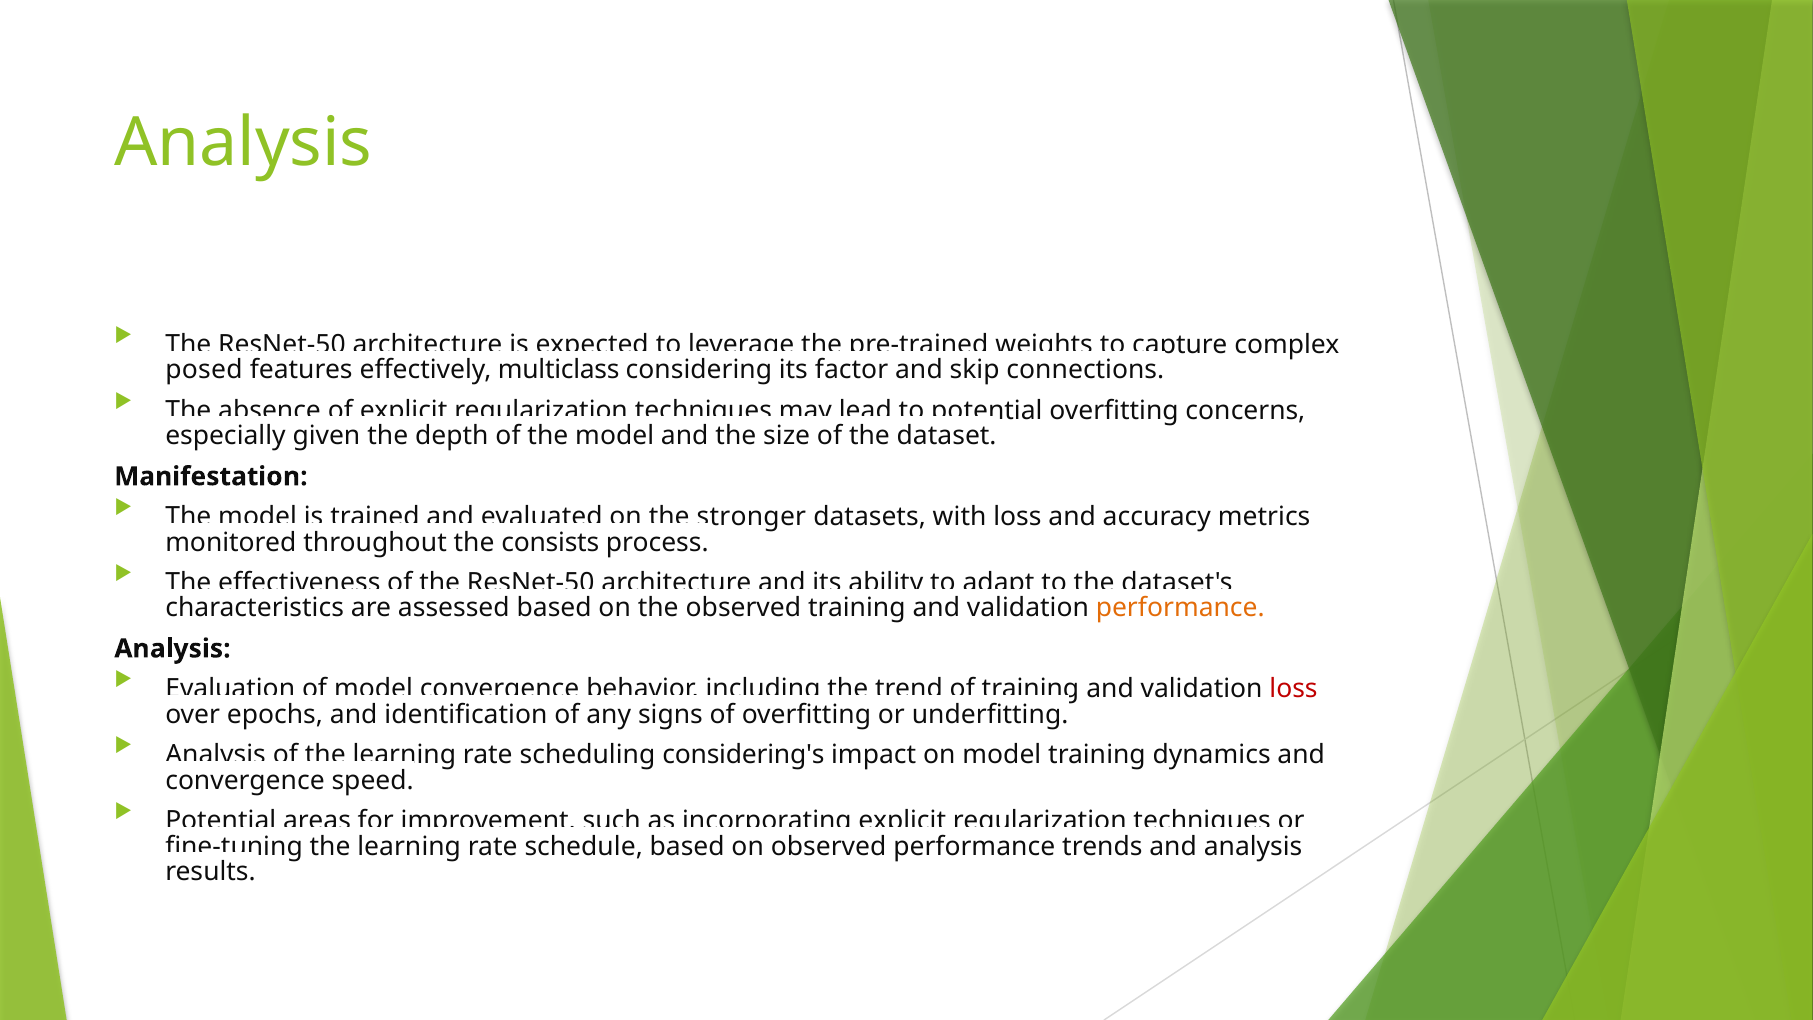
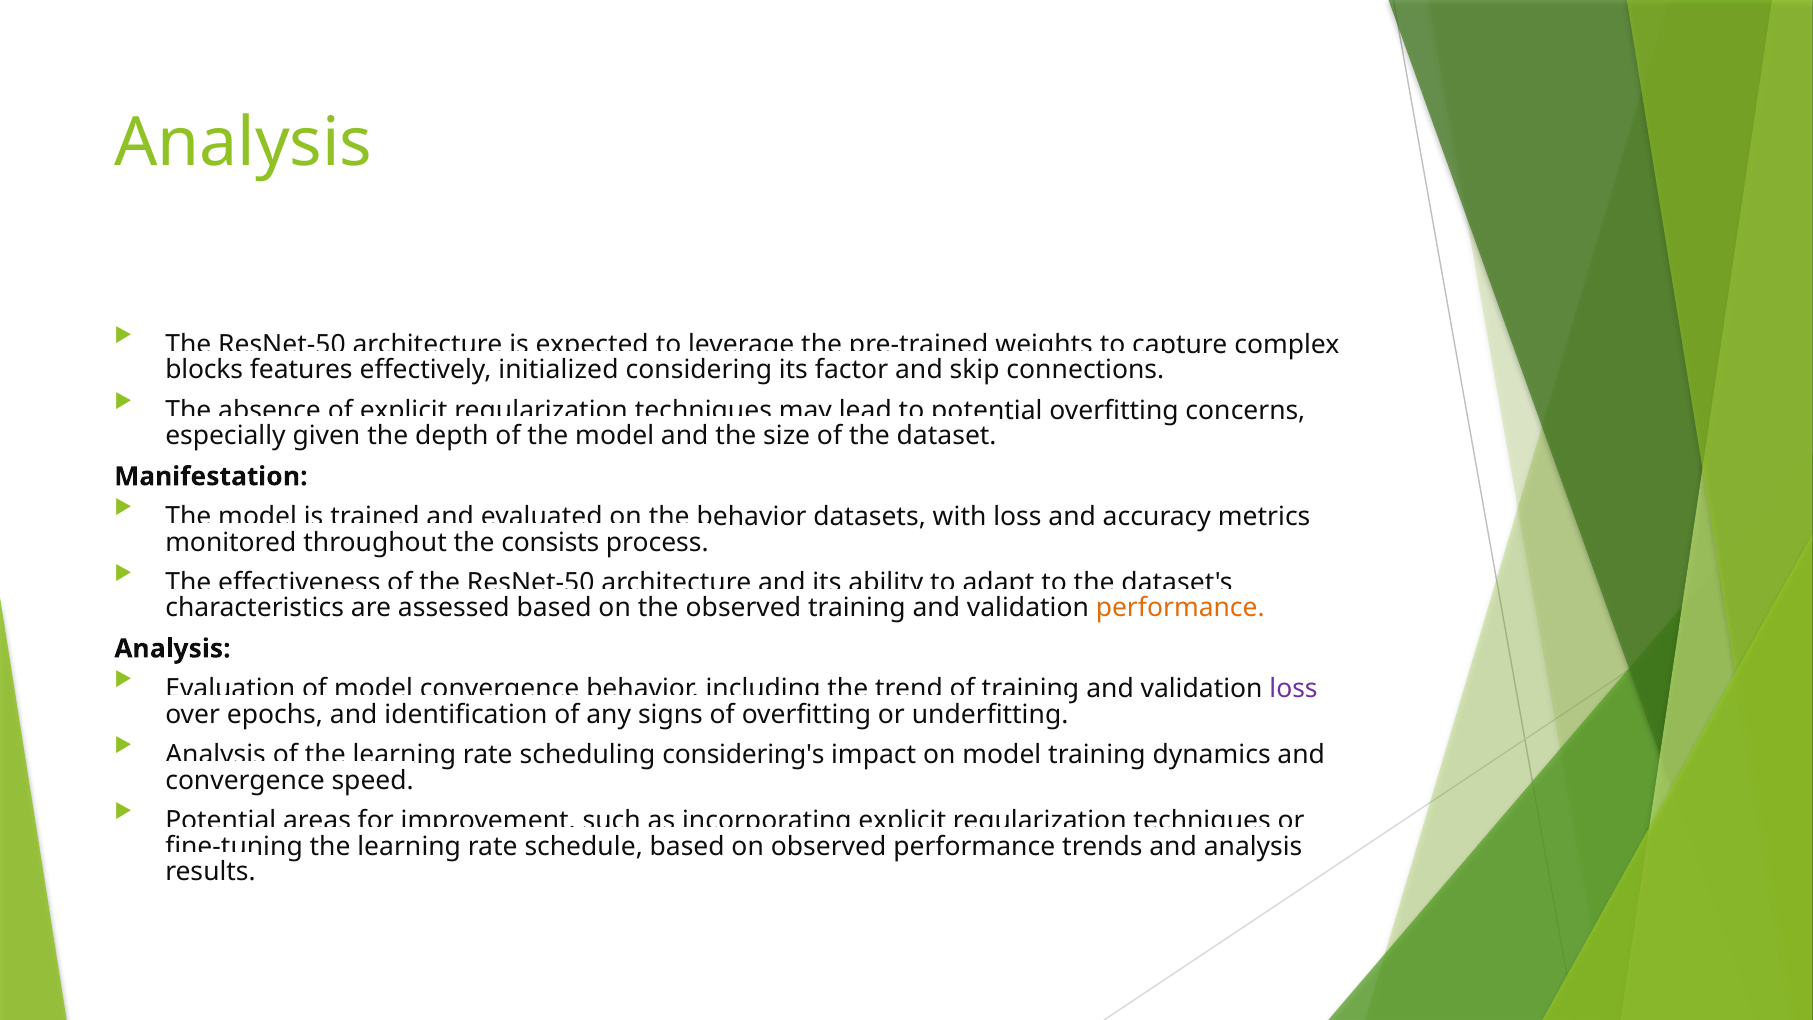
posed: posed -> blocks
multiclass: multiclass -> initialized
stronger at (751, 517): stronger -> behavior
loss at (1294, 689) colour: red -> purple
